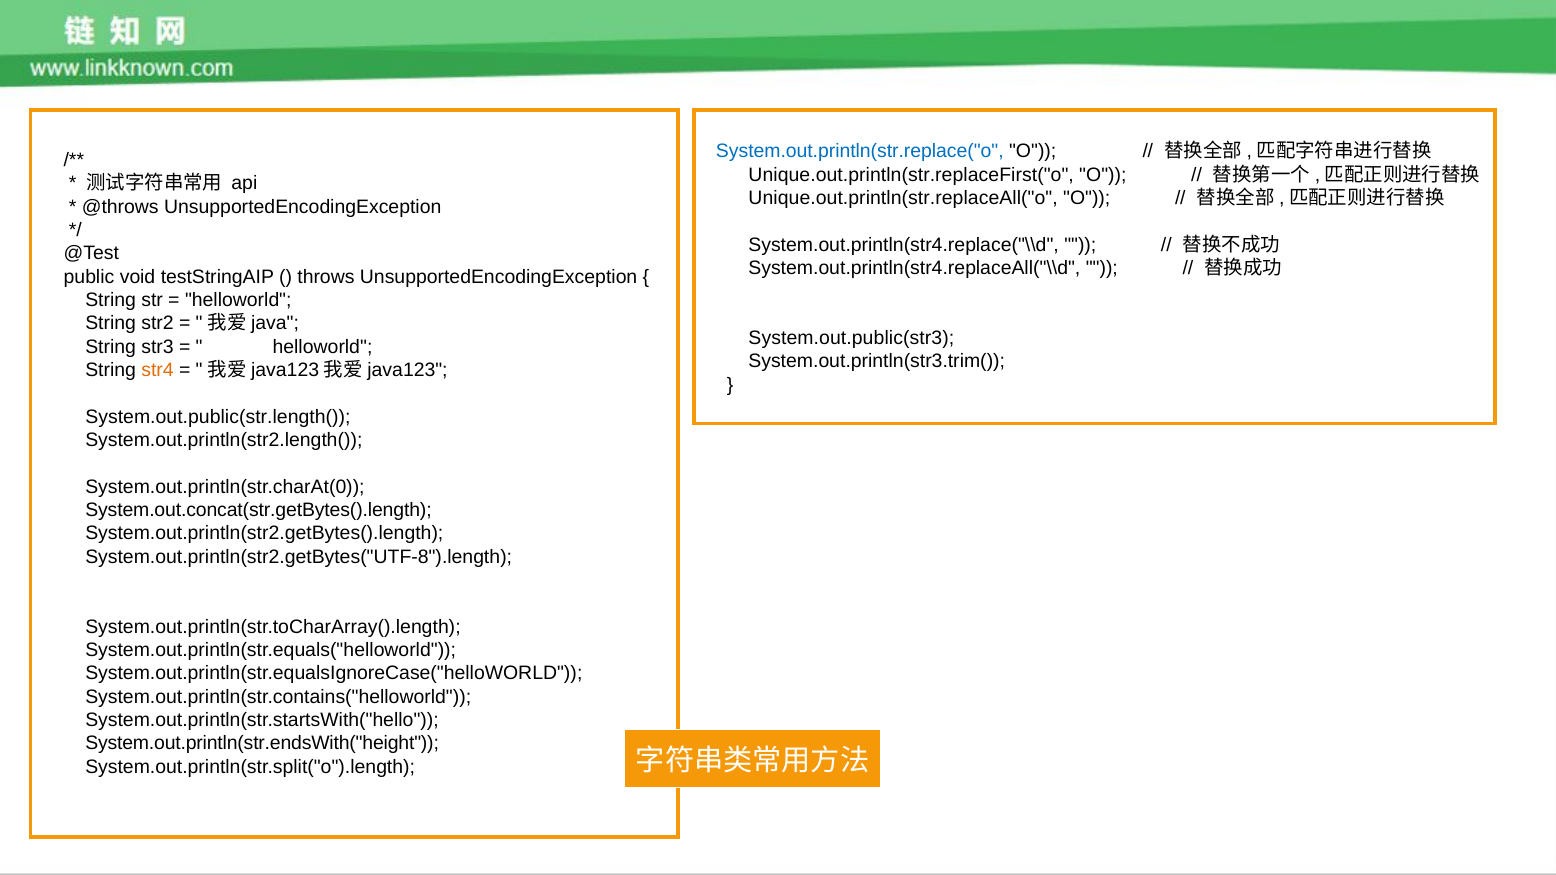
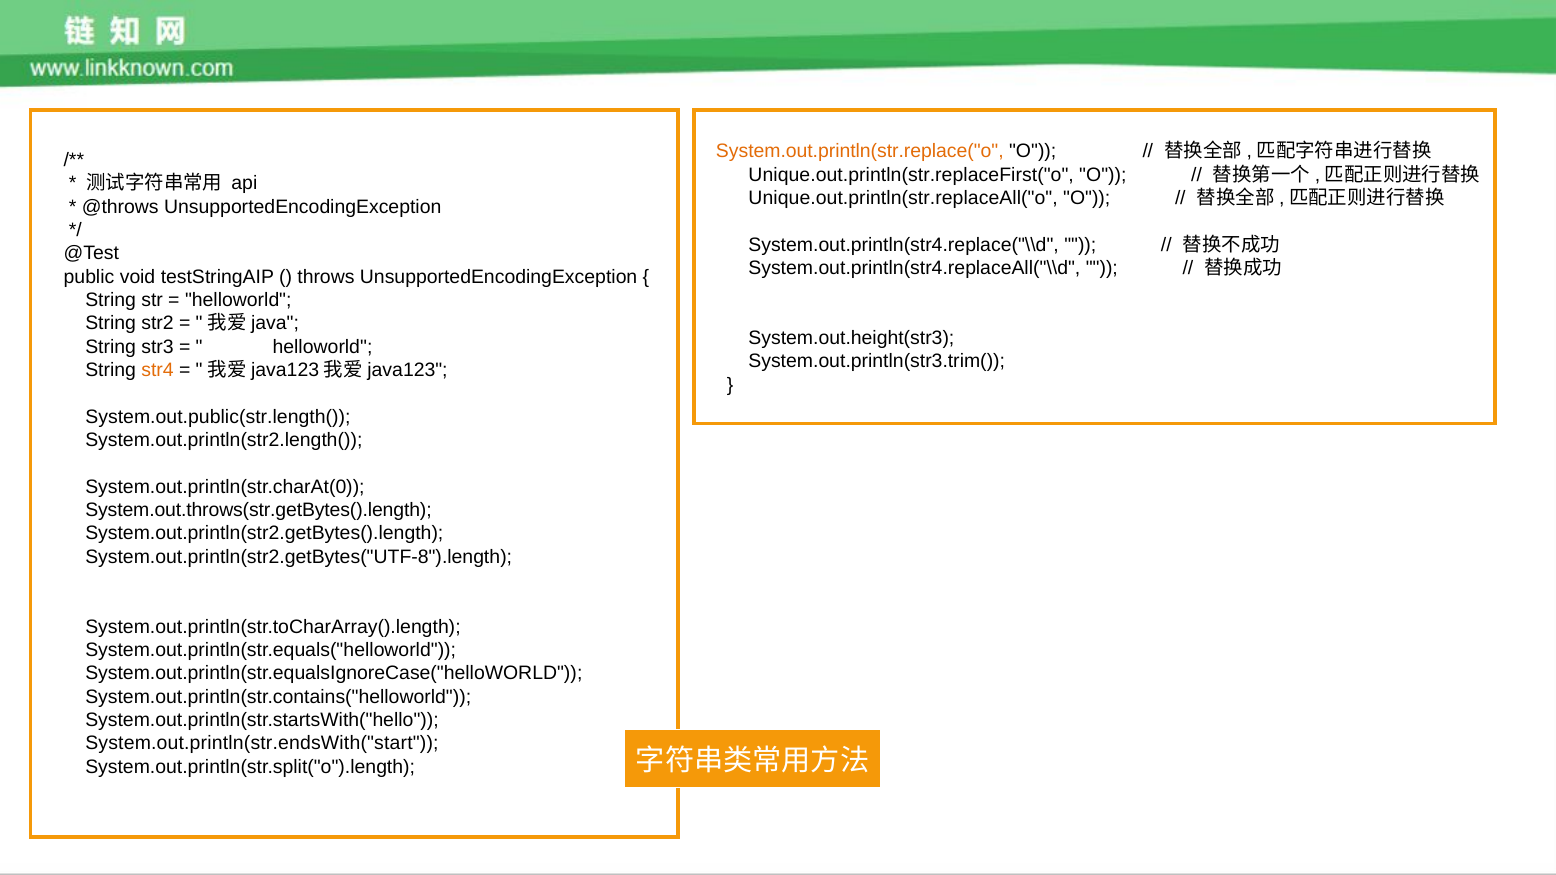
System.out.println(str.replace("o colour: blue -> orange
System.out.public(str3: System.out.public(str3 -> System.out.height(str3
System.out.concat(str.getBytes().length: System.out.concat(str.getBytes().length -> System.out.throws(str.getBytes().length
System.out.println(str.endsWith("height: System.out.println(str.endsWith("height -> System.out.println(str.endsWith("start
